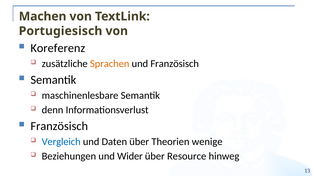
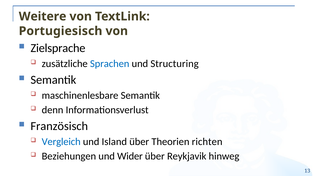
Machen: Machen -> Weitere
Koreferenz: Koreferenz -> Zielsprache
Sprachen colour: orange -> blue
und Französisch: Französisch -> Structuring
Daten: Daten -> Island
wenige: wenige -> richten
Resource: Resource -> Reykjavik
